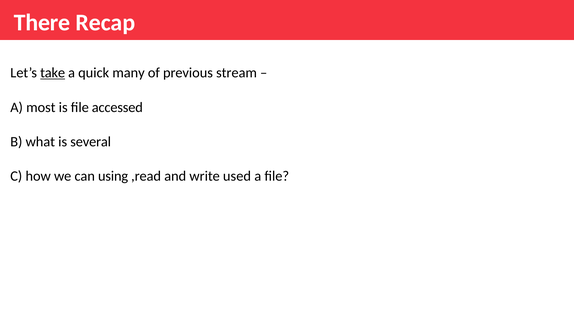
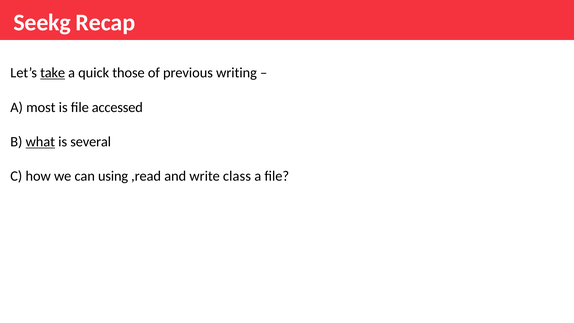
There: There -> Seekg
many: many -> those
stream: stream -> writing
what underline: none -> present
used: used -> class
